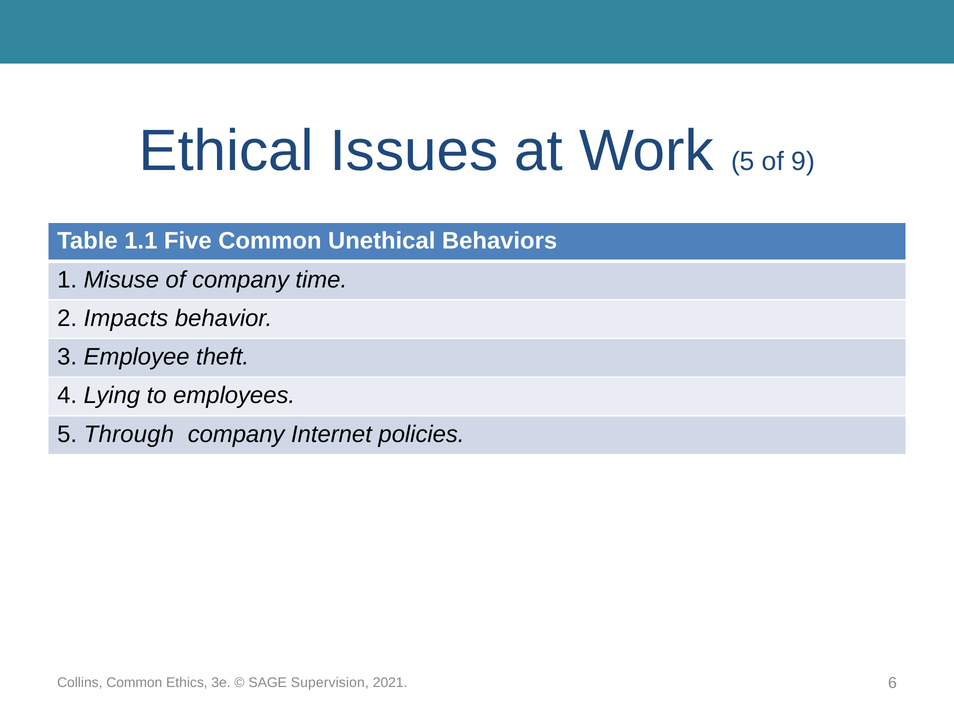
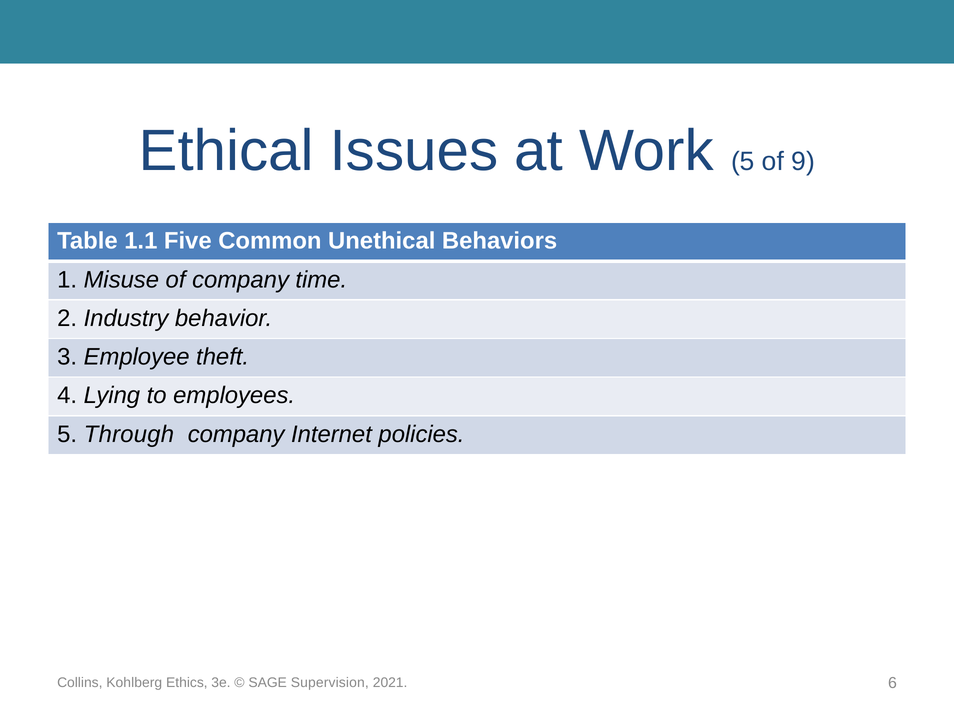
Impacts: Impacts -> Industry
Collins Common: Common -> Kohlberg
